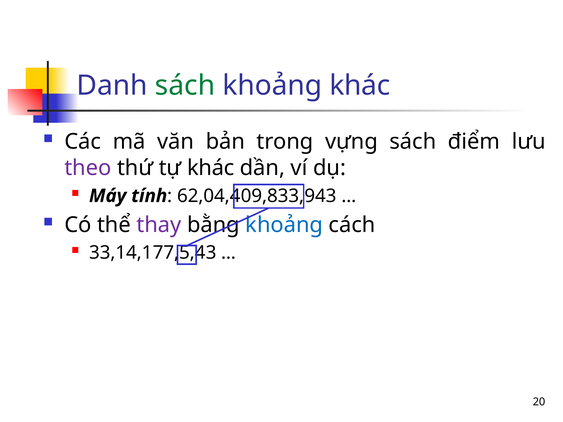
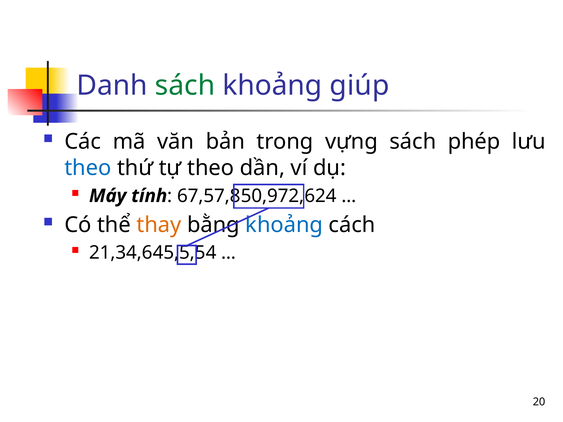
khoảng khác: khác -> giúp
điểm: điểm -> phép
theo at (88, 168) colour: purple -> blue
tự khác: khác -> theo
62,04,409,833,943: 62,04,409,833,943 -> 67,57,850,972,624
thay colour: purple -> orange
33,14,177,5,43: 33,14,177,5,43 -> 21,34,645,5,54
